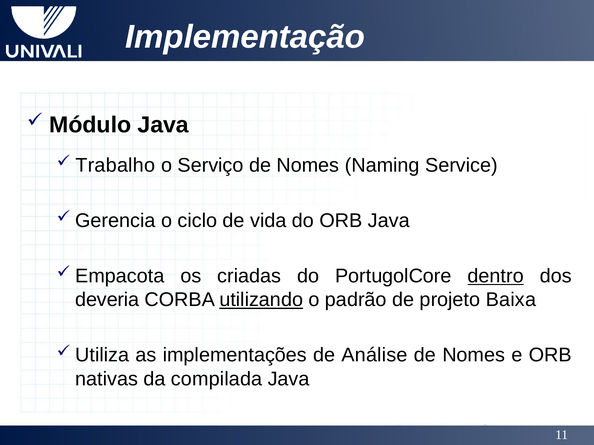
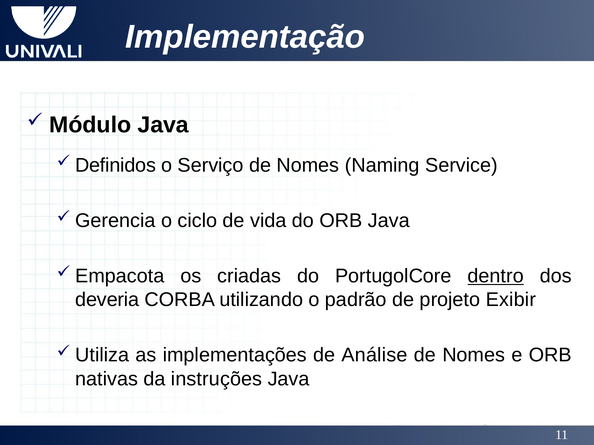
Trabalho: Trabalho -> Definidos
utilizando underline: present -> none
Baixa: Baixa -> Exibir
compilada: compilada -> instruções
